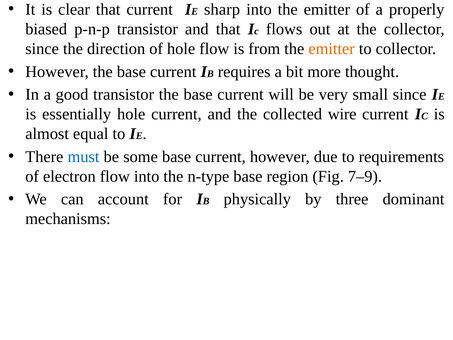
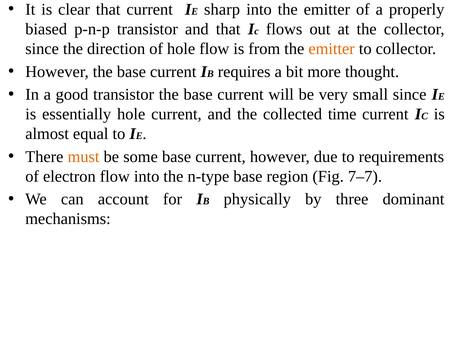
wire: wire -> time
must colour: blue -> orange
7–9: 7–9 -> 7–7
